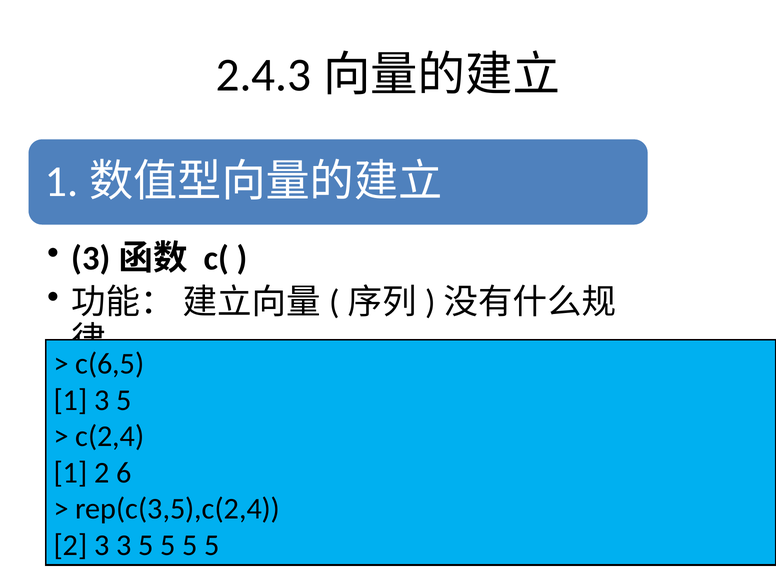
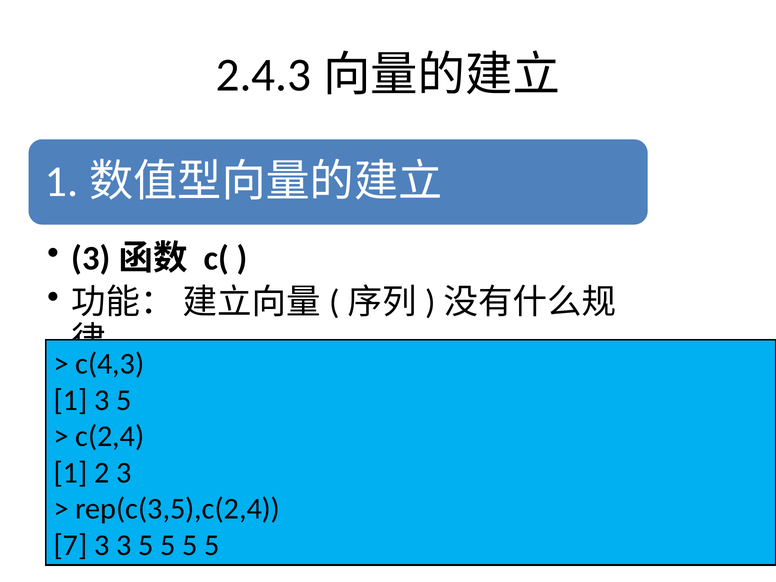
c(6,5: c(6,5 -> c(4,3
2 6: 6 -> 3
2 at (70, 545): 2 -> 7
